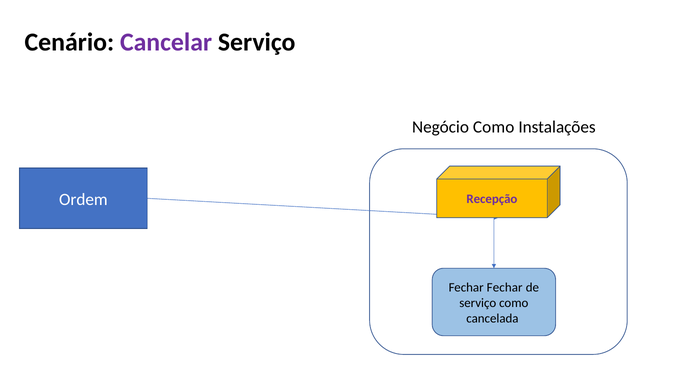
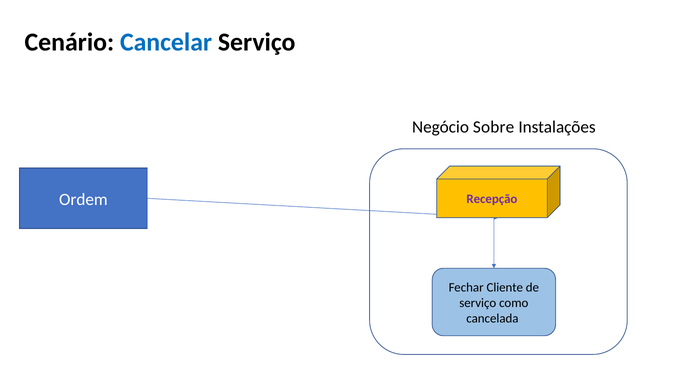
Cancelar colour: purple -> blue
Negócio Como: Como -> Sobre
Fechar Fechar: Fechar -> Cliente
